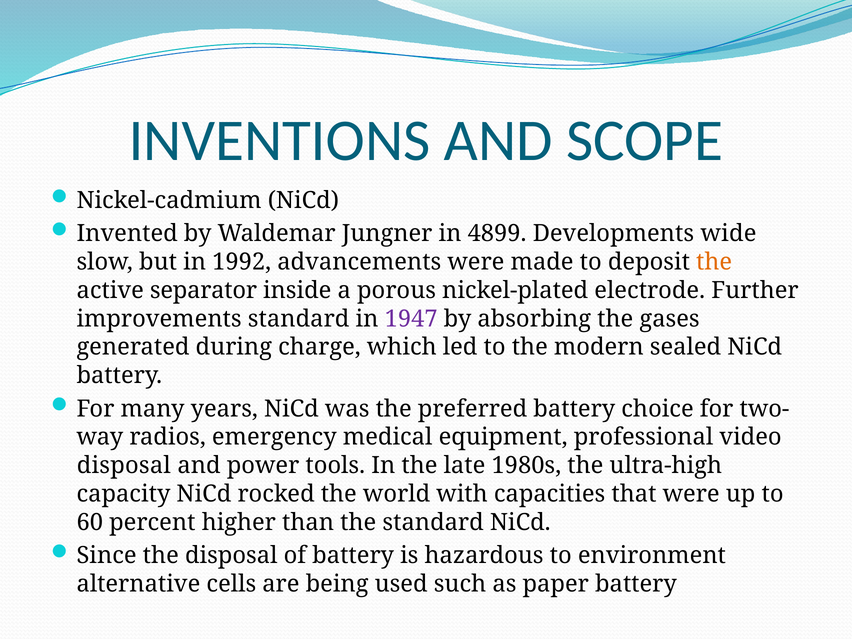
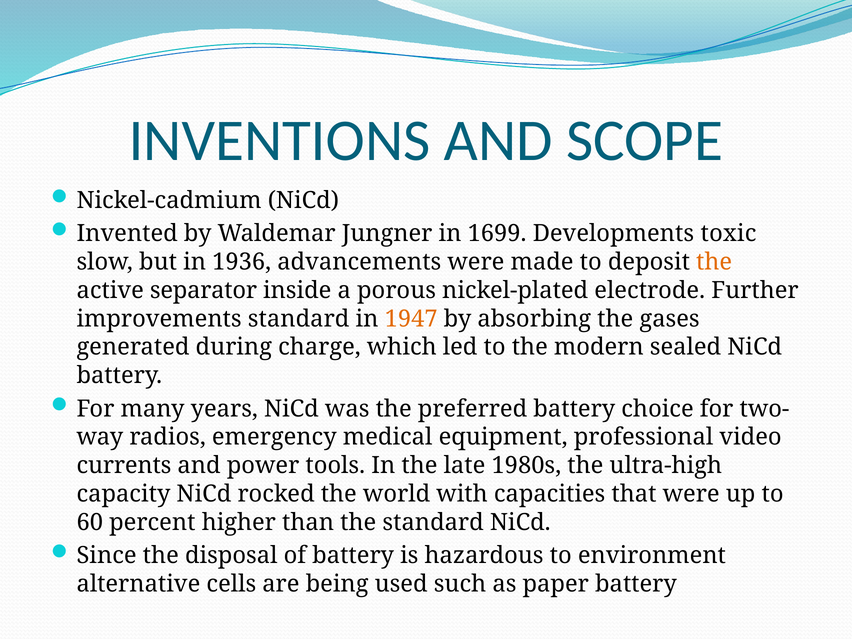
4899: 4899 -> 1699
wide: wide -> toxic
1992: 1992 -> 1936
1947 colour: purple -> orange
disposal at (124, 466): disposal -> currents
